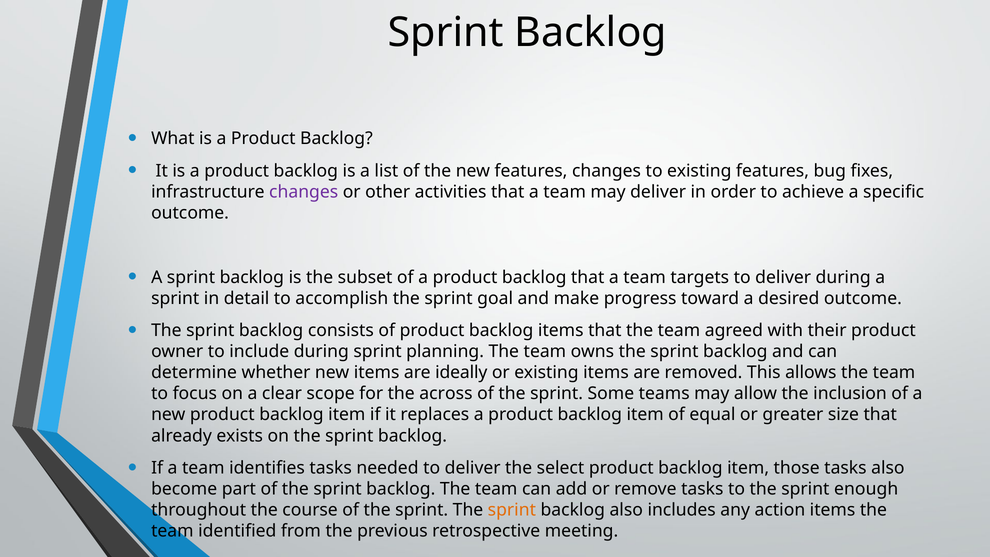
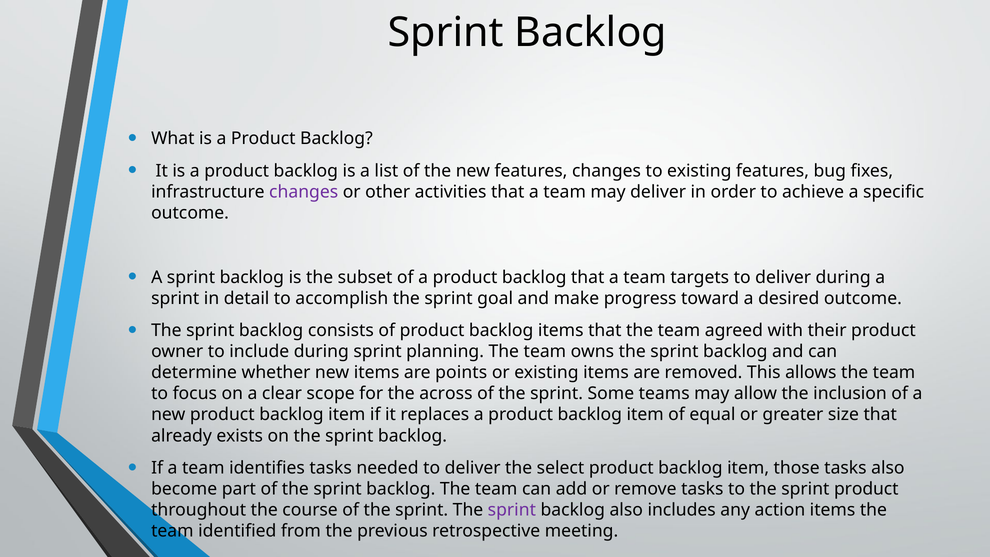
ideally: ideally -> points
sprint enough: enough -> product
sprint at (512, 510) colour: orange -> purple
